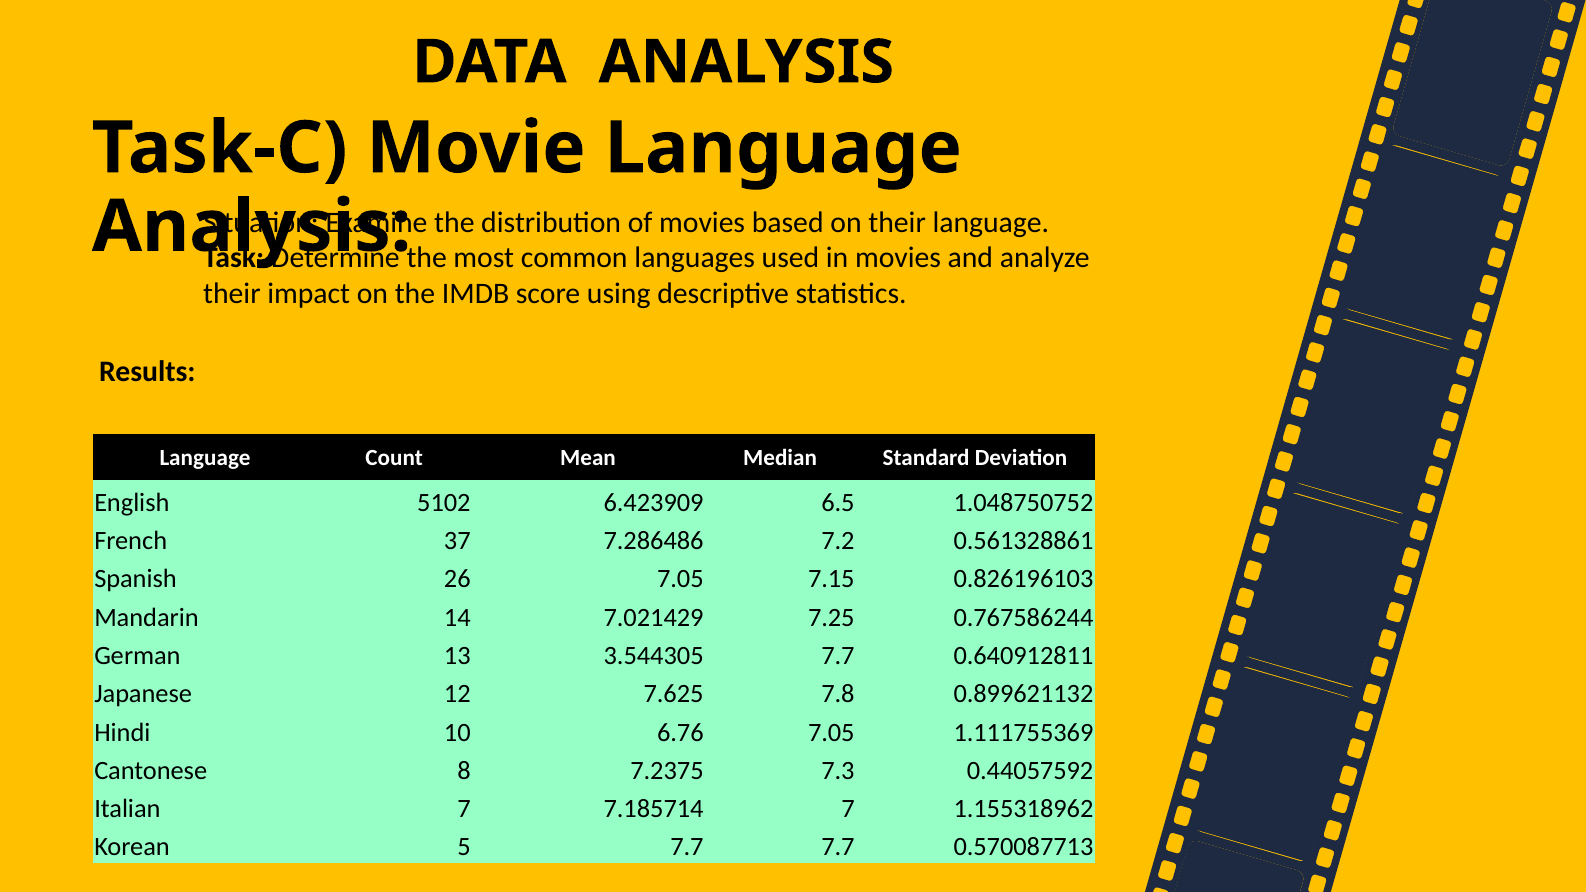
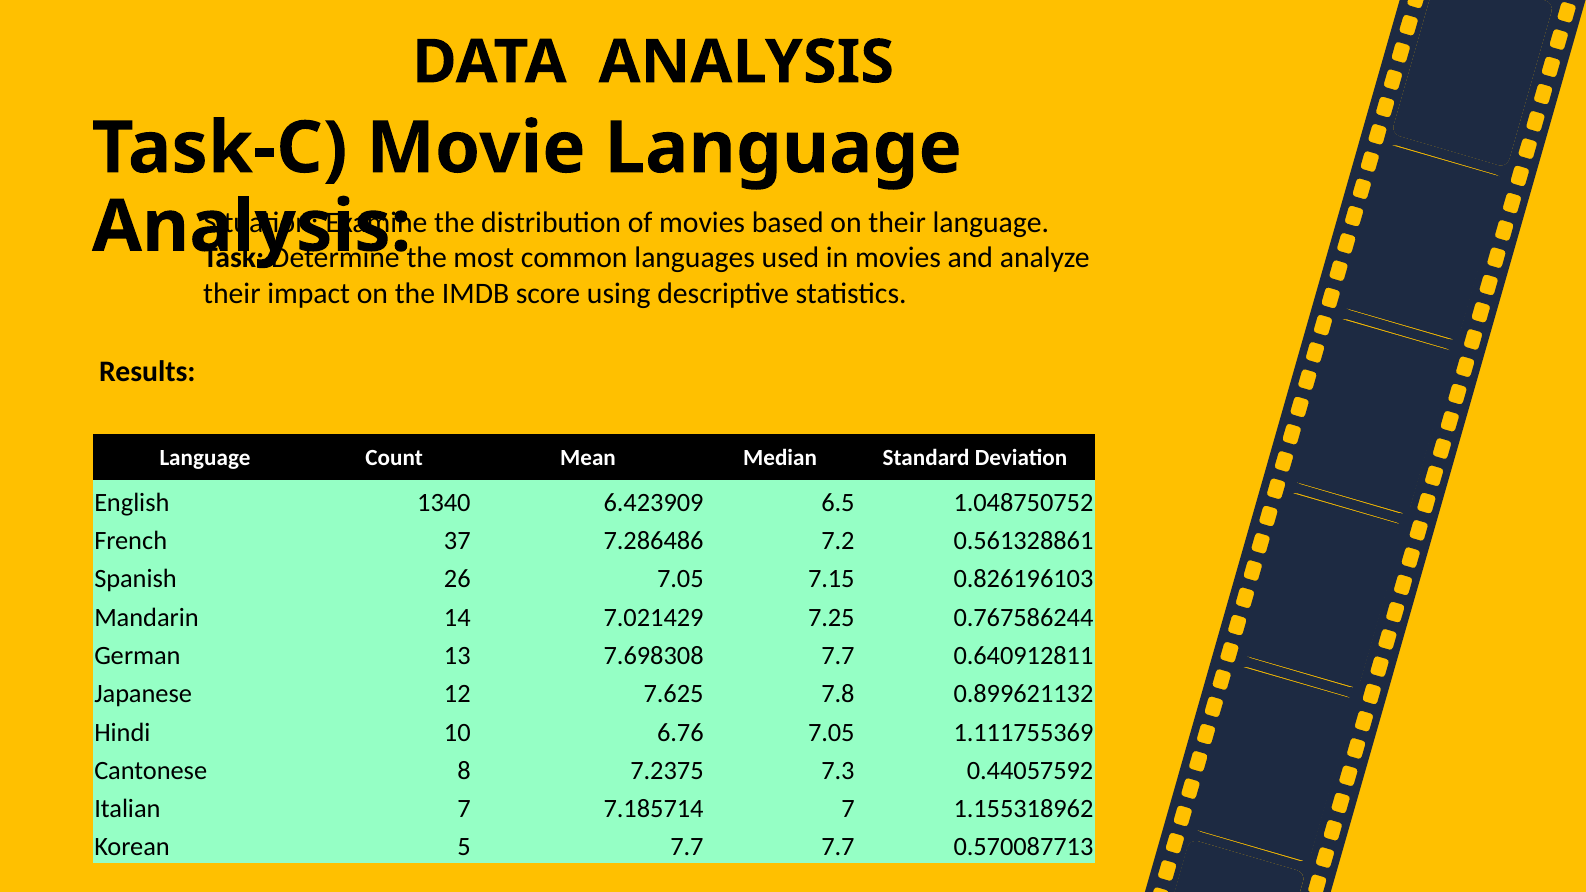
5102: 5102 -> 1340
3.544305: 3.544305 -> 7.698308
